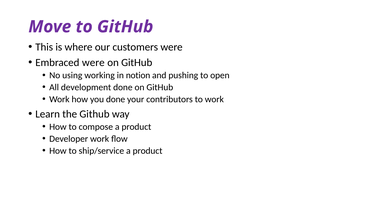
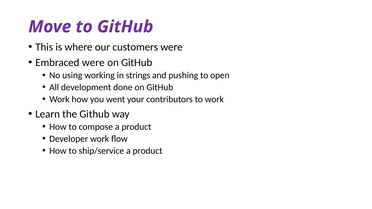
notion: notion -> strings
you done: done -> went
